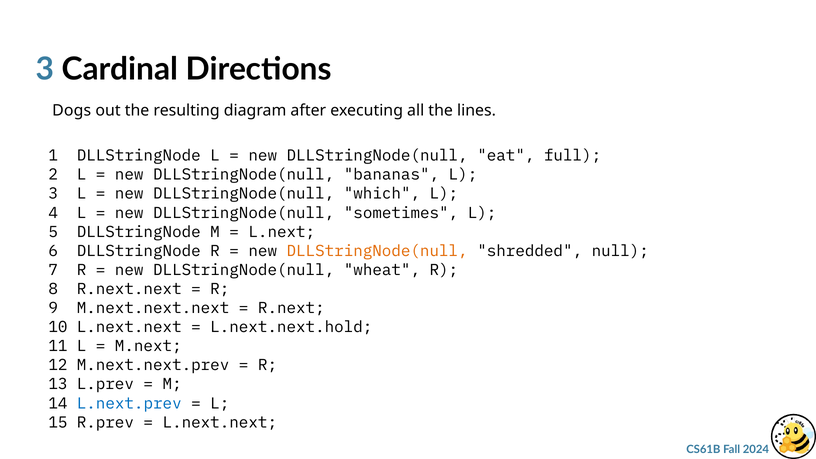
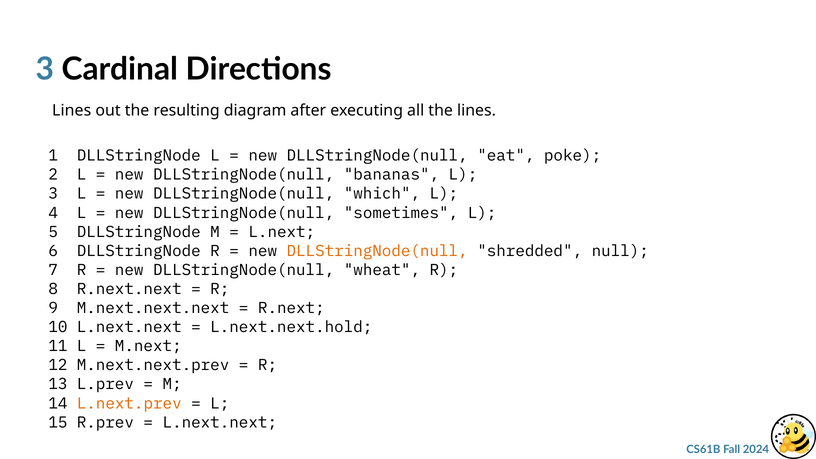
Dogs at (72, 110): Dogs -> Lines
full: full -> poke
L.next.prev colour: blue -> orange
